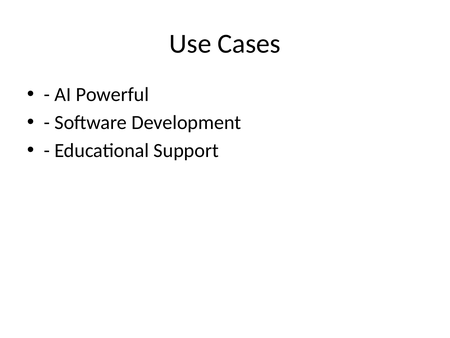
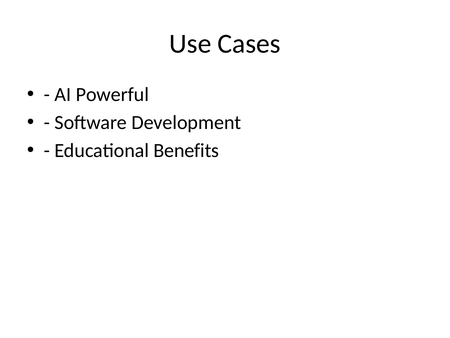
Support: Support -> Benefits
